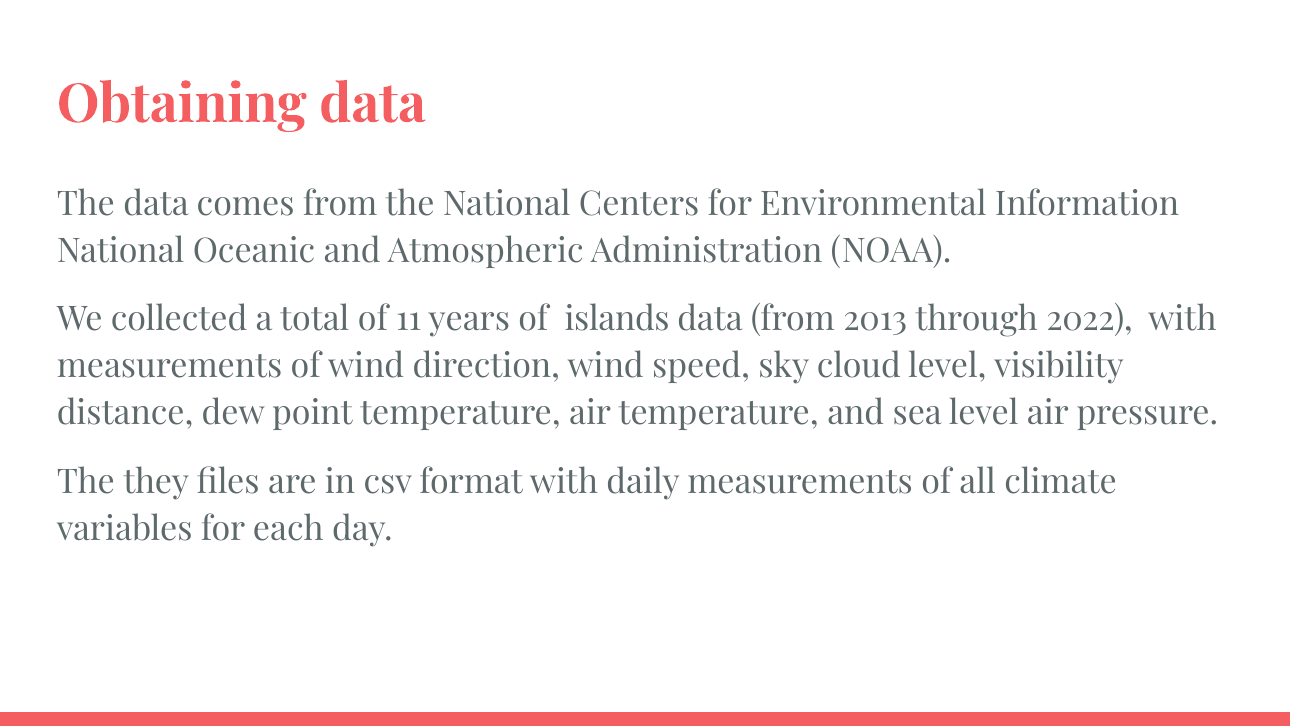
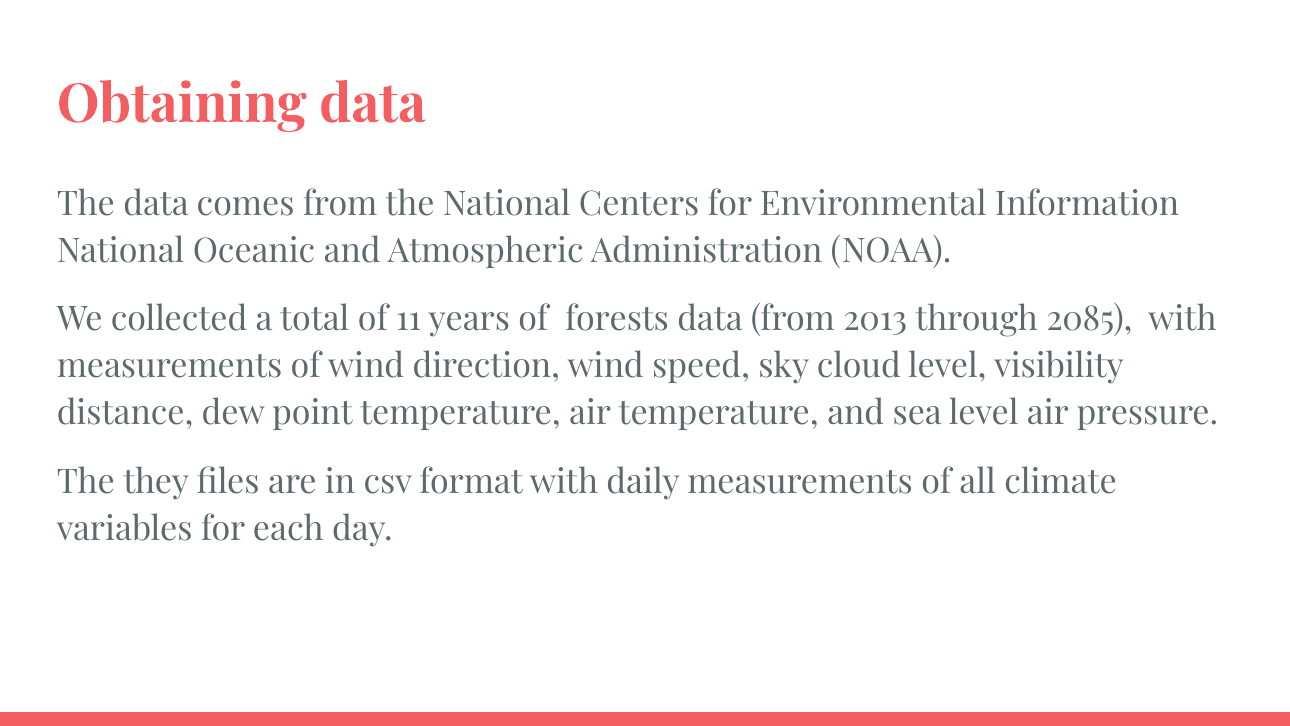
islands: islands -> forests
2022: 2022 -> 2085
